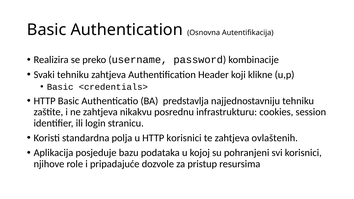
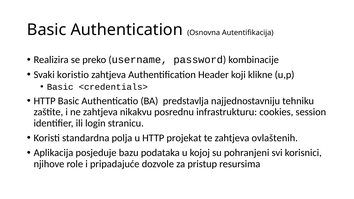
Svaki tehniku: tehniku -> koristio
HTTP korisnici: korisnici -> projekat
